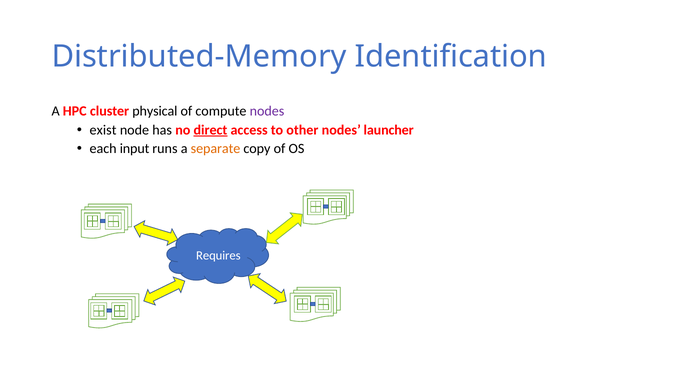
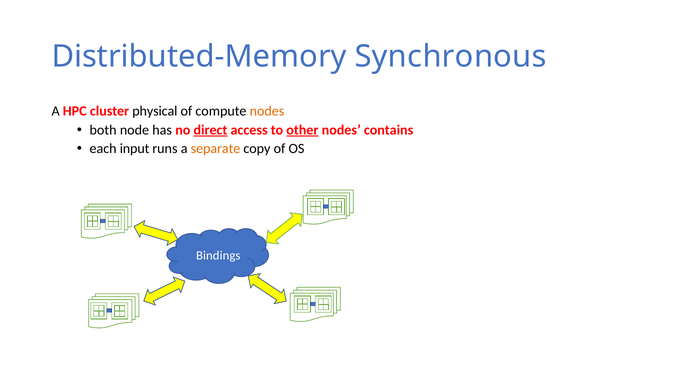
Identification: Identification -> Synchronous
nodes at (267, 111) colour: purple -> orange
exist: exist -> both
other underline: none -> present
launcher: launcher -> contains
Requires: Requires -> Bindings
